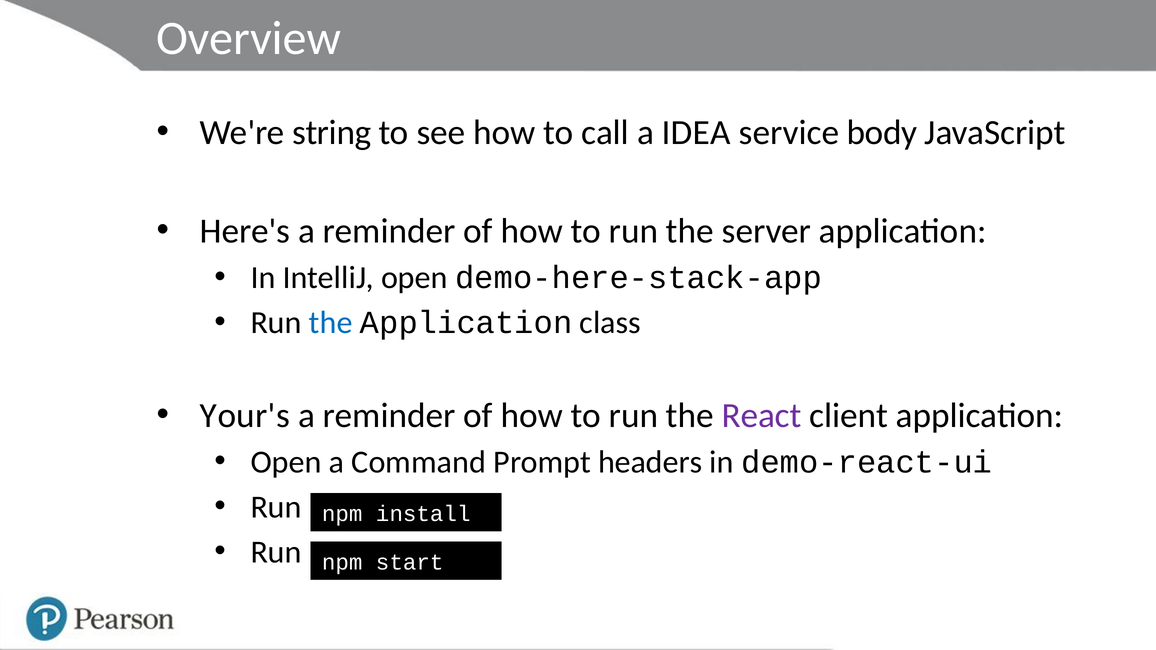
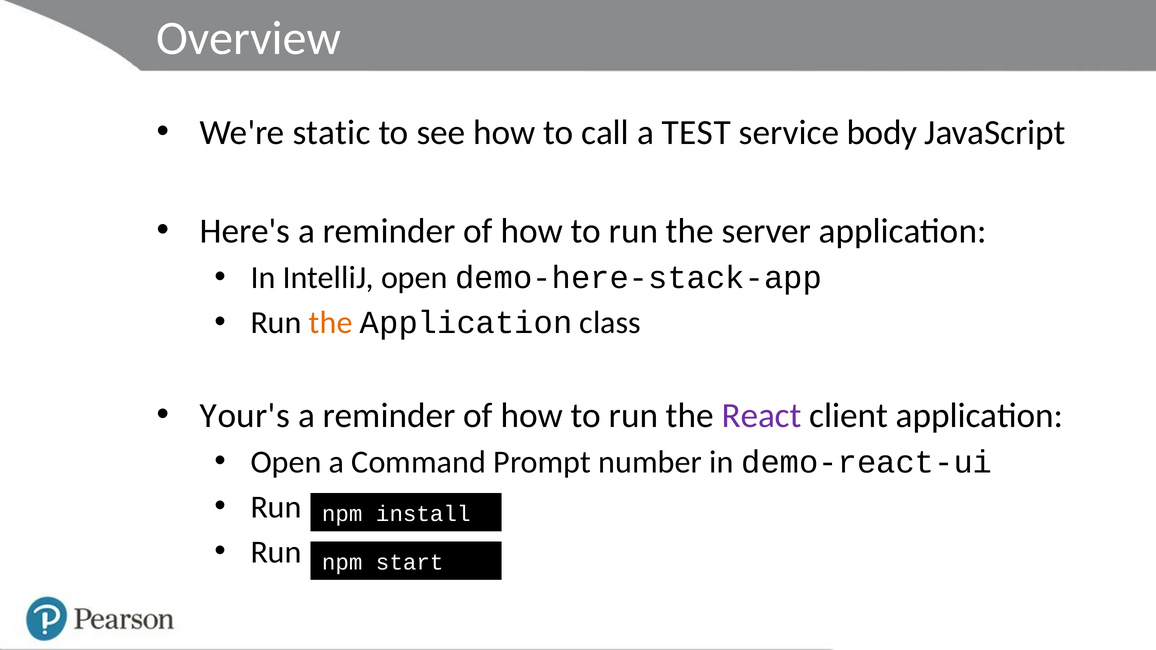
string: string -> static
IDEA: IDEA -> TEST
the at (331, 323) colour: blue -> orange
headers: headers -> number
